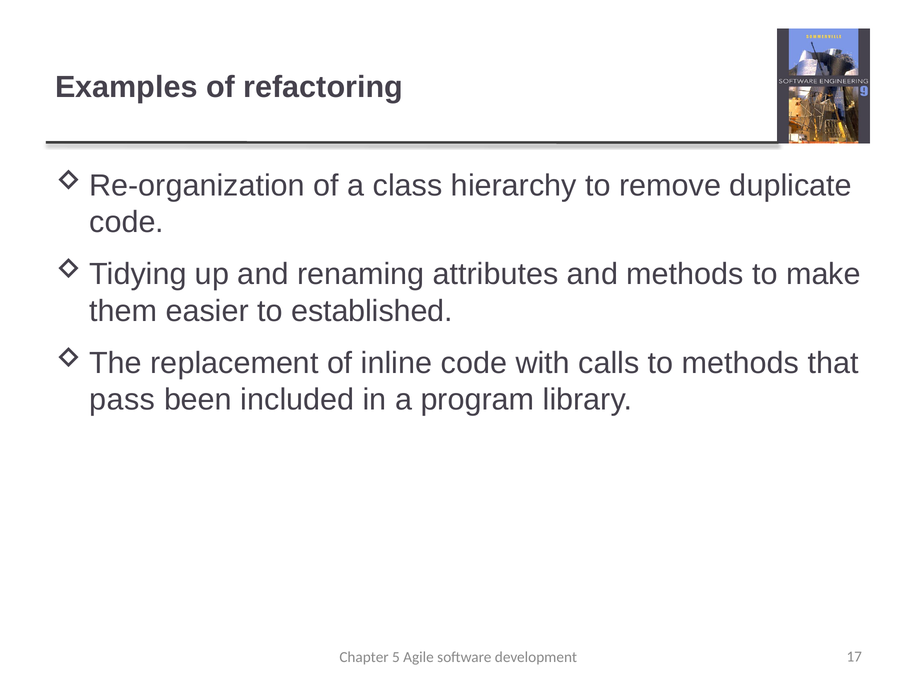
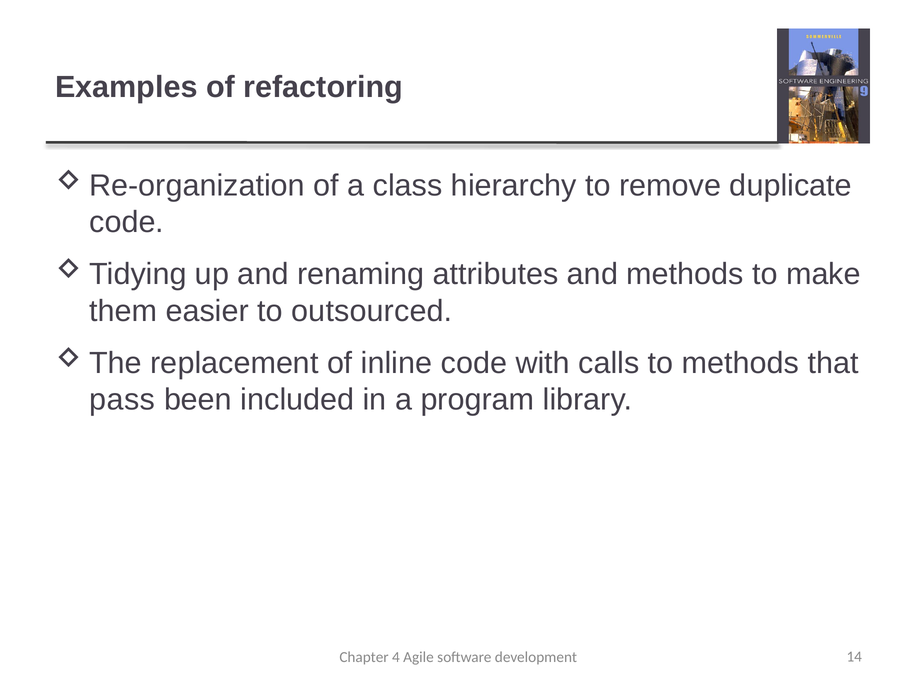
established: established -> outsourced
5: 5 -> 4
17: 17 -> 14
